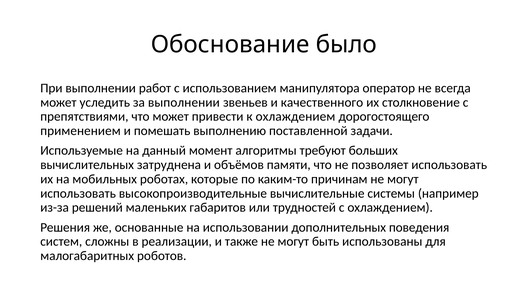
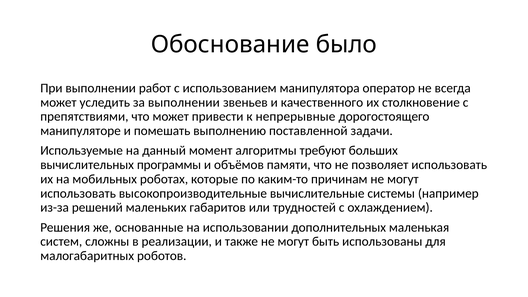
к охлаждением: охлаждением -> непрерывные
применением: применением -> манипуляторе
затруднена: затруднена -> программы
поведения: поведения -> маленькая
